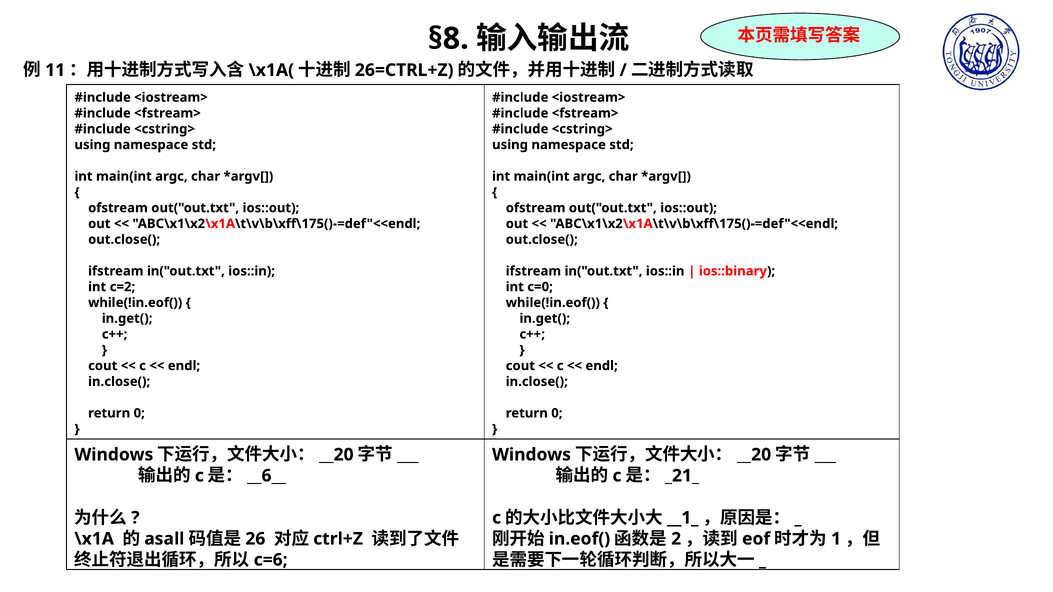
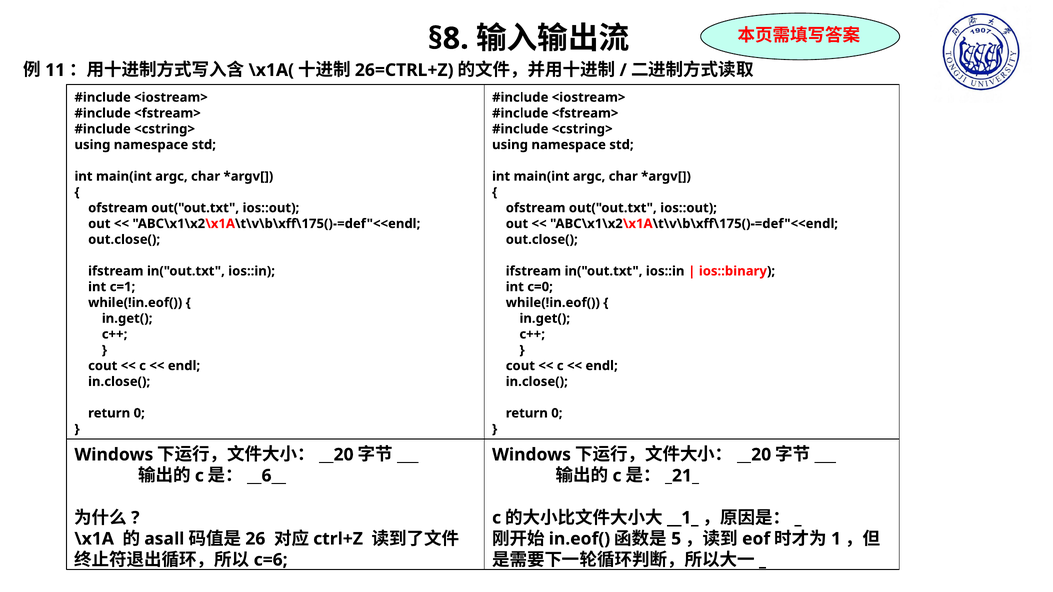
c=2: c=2 -> c=1
2: 2 -> 5
